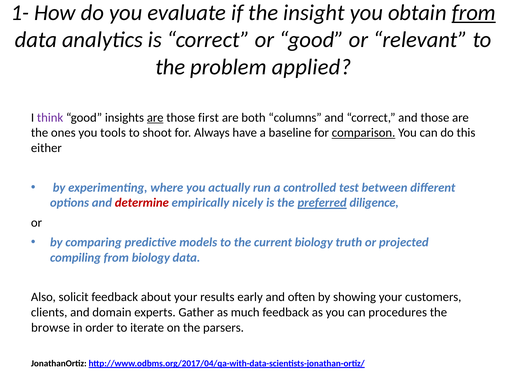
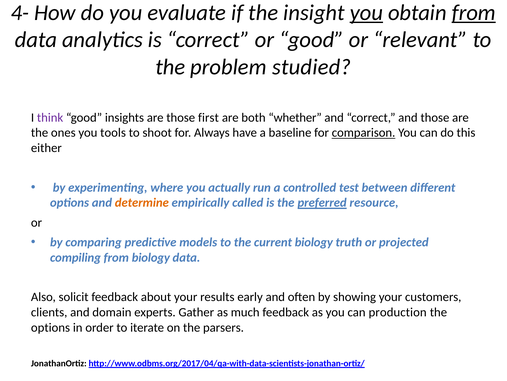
1-: 1- -> 4-
you at (366, 13) underline: none -> present
applied: applied -> studied
are at (155, 117) underline: present -> none
columns: columns -> whether
determine colour: red -> orange
nicely: nicely -> called
diligence: diligence -> resource
procedures: procedures -> production
browse at (50, 327): browse -> options
